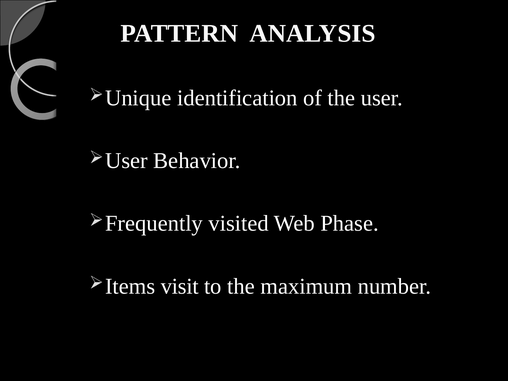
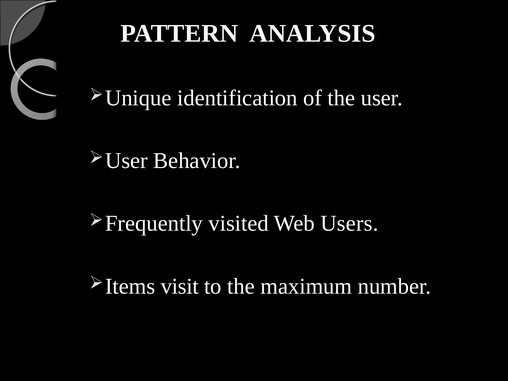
Phase: Phase -> Users
